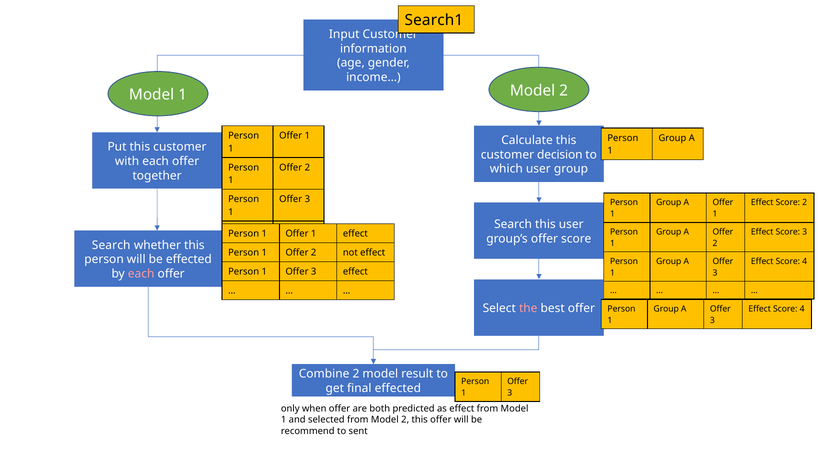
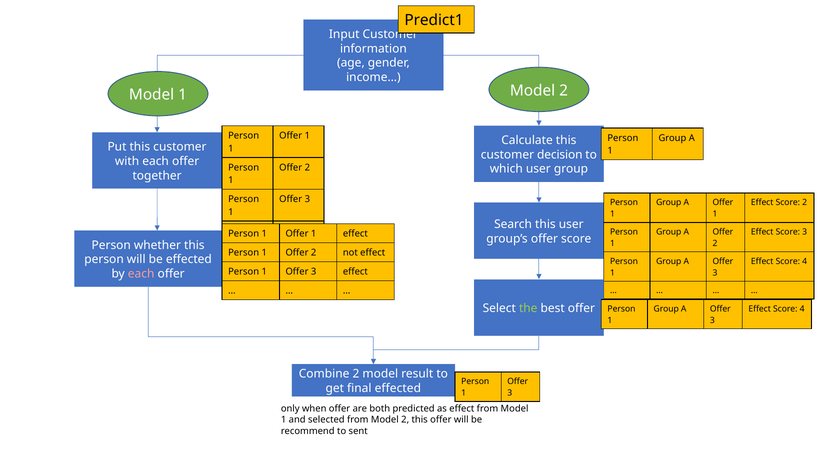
Search1: Search1 -> Predict1
Search at (111, 245): Search -> Person
the colour: pink -> light green
